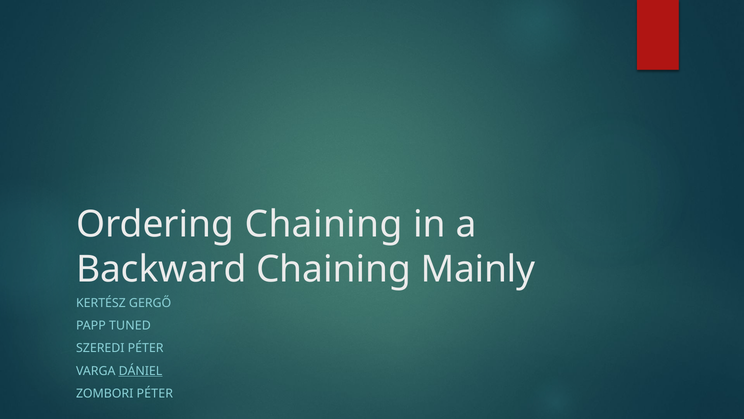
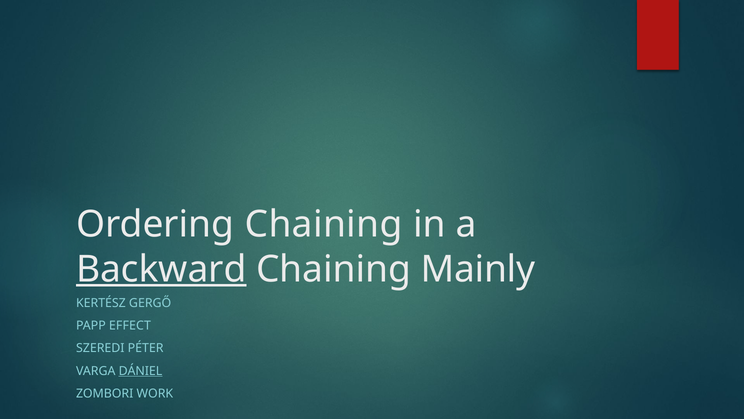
Backward underline: none -> present
TUNED: TUNED -> EFFECT
ZOMBORI PÉTER: PÉTER -> WORK
